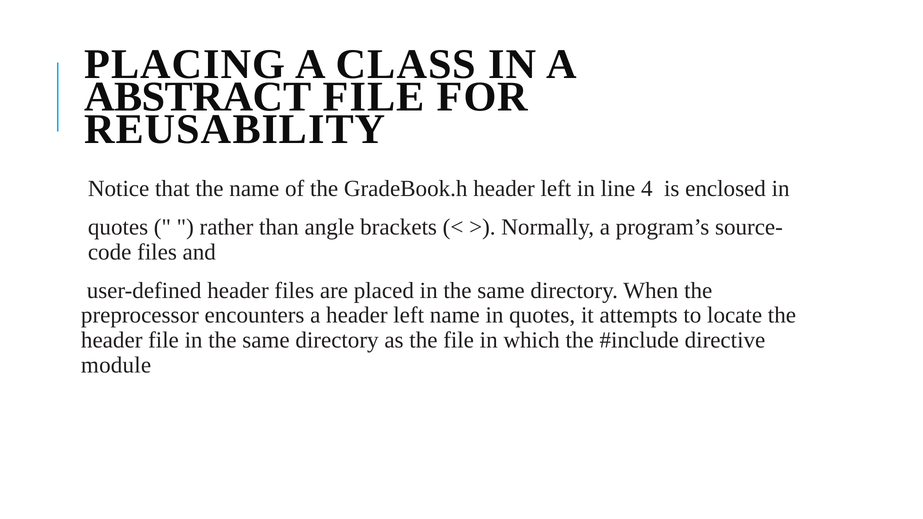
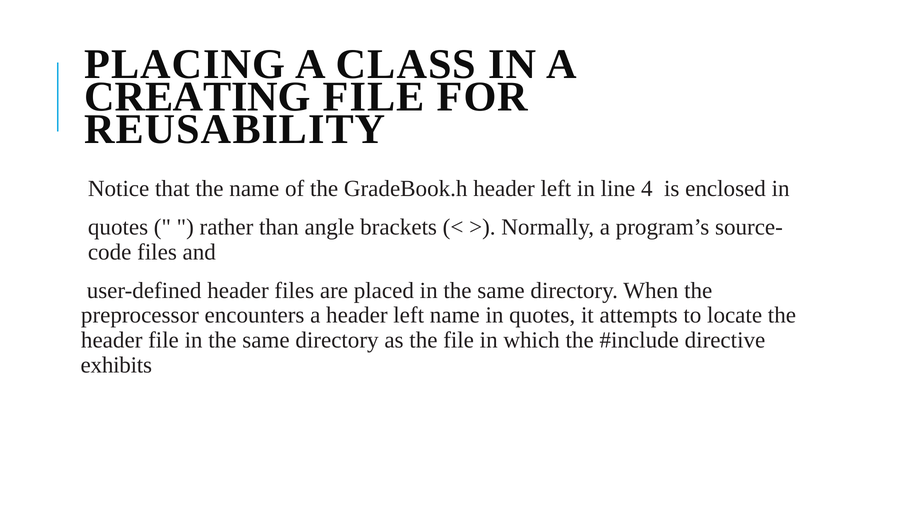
ABSTRACT: ABSTRACT -> CREATING
module: module -> exhibits
